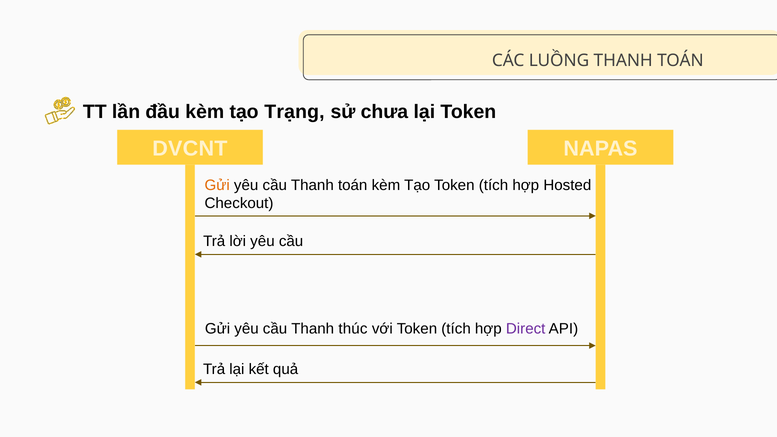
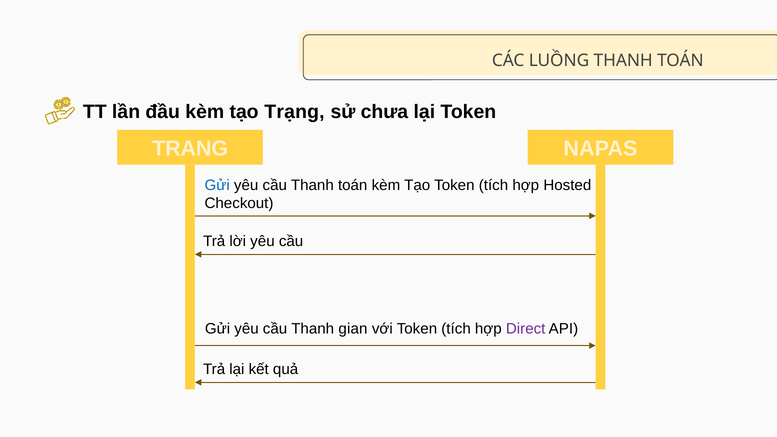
DVCNT: DVCNT -> TRANG
Gửi at (217, 185) colour: orange -> blue
thúc: thúc -> gian
